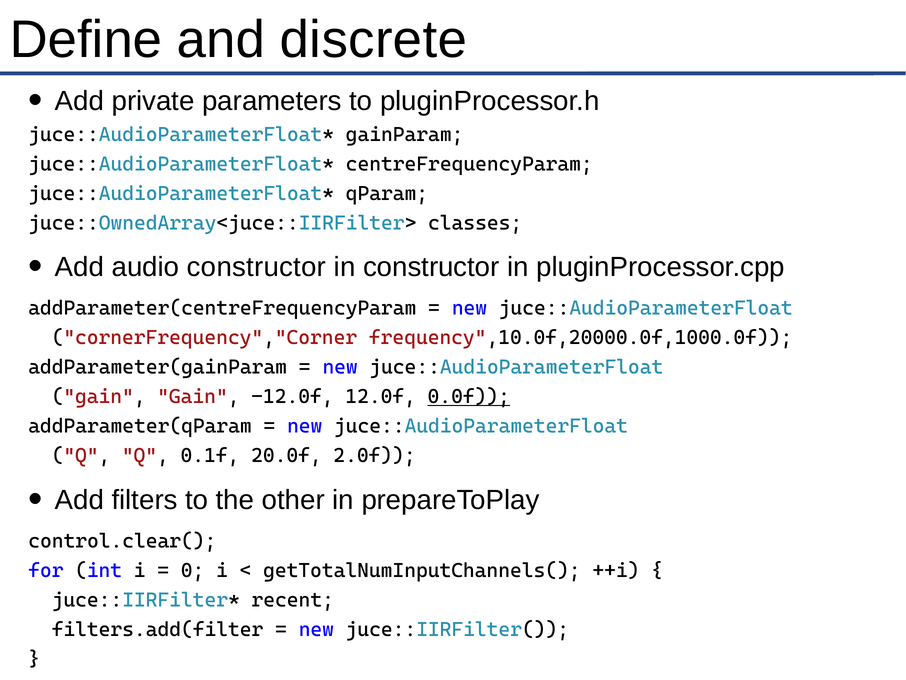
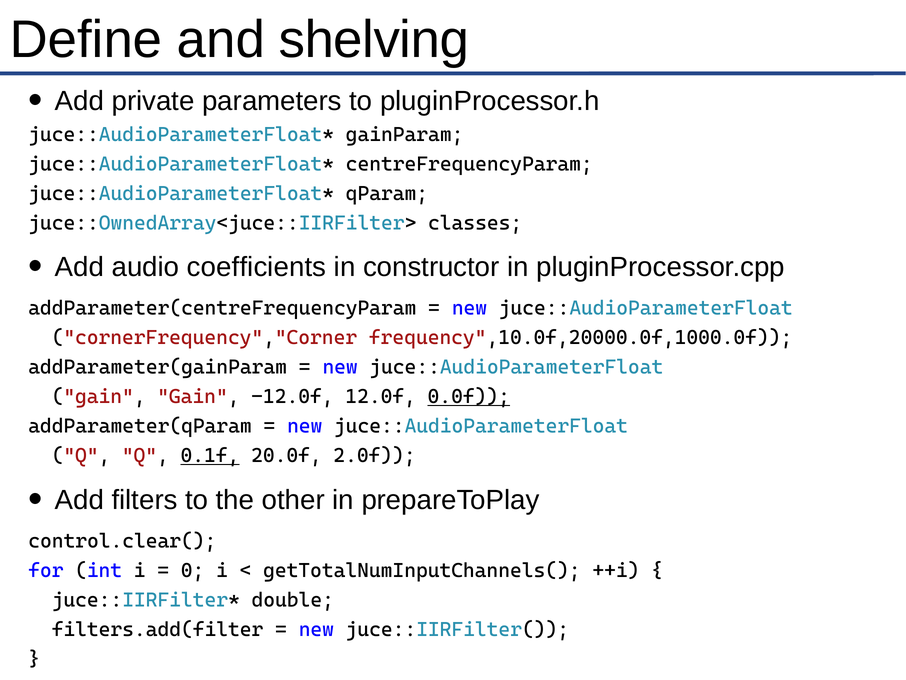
discrete: discrete -> shelving
audio constructor: constructor -> coefficients
0.1f underline: none -> present
recent: recent -> double
